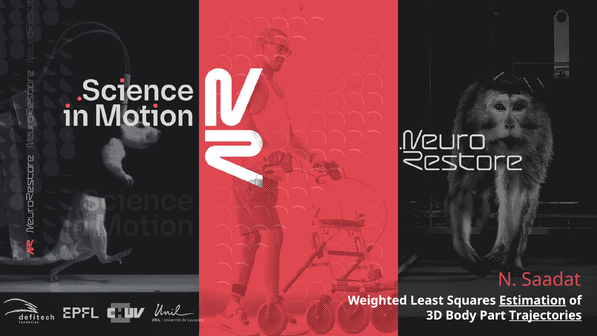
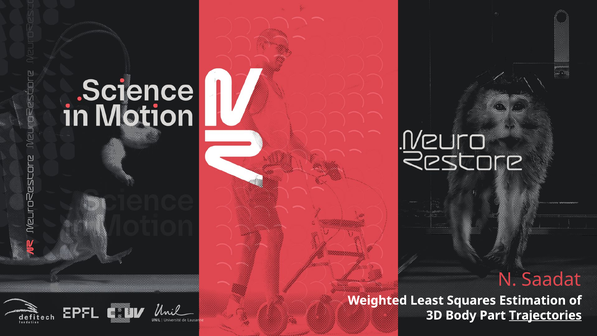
Estimation underline: present -> none
